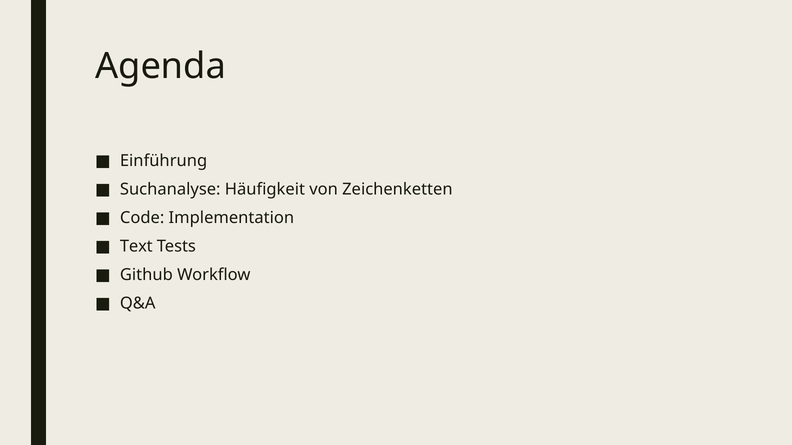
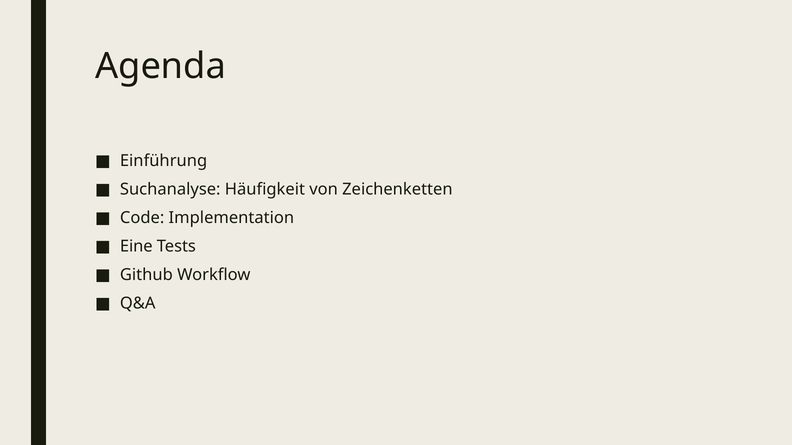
Text: Text -> Eine
